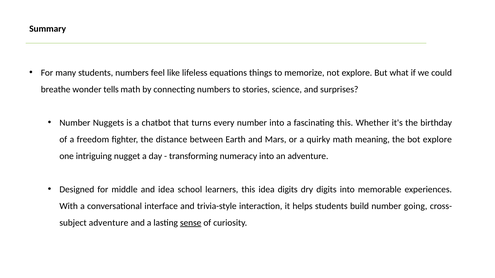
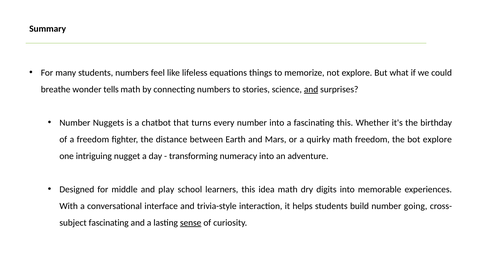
and at (311, 89) underline: none -> present
math meaning: meaning -> freedom
and idea: idea -> play
idea digits: digits -> math
adventure at (109, 223): adventure -> fascinating
